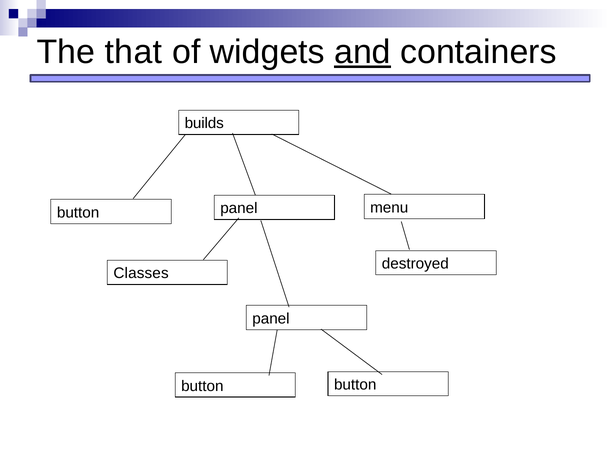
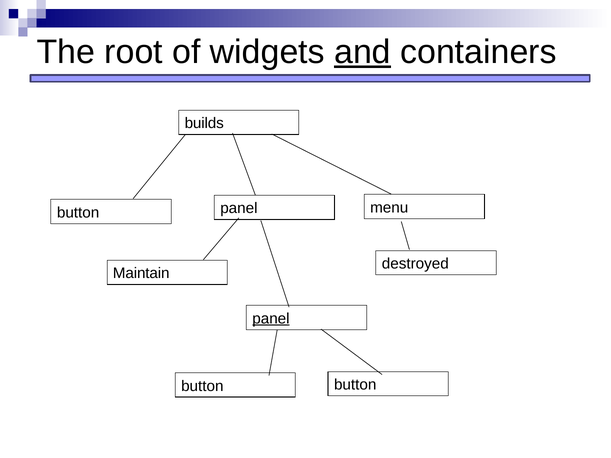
that: that -> root
Classes: Classes -> Maintain
panel at (271, 319) underline: none -> present
